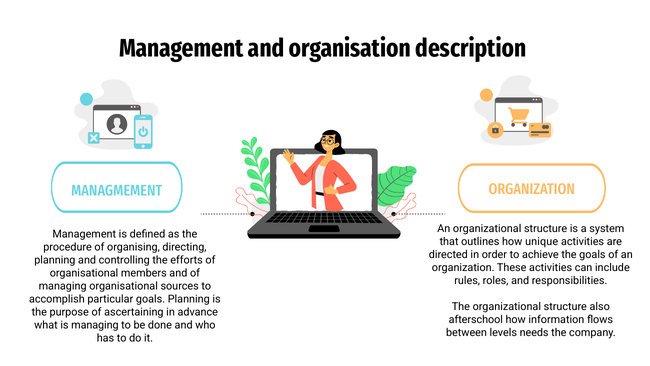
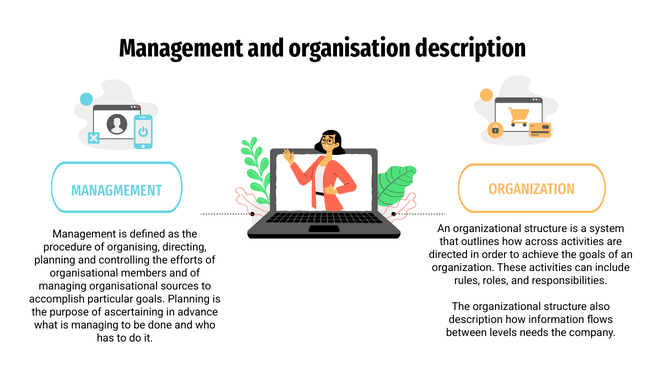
unique: unique -> across
afterschool at (476, 319): afterschool -> description
